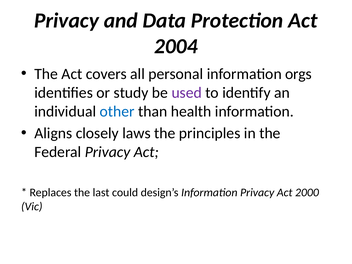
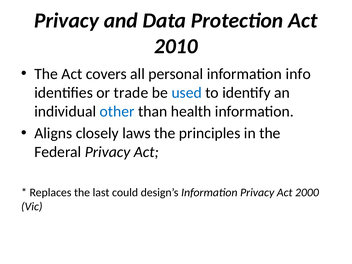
2004: 2004 -> 2010
orgs: orgs -> info
study: study -> trade
used colour: purple -> blue
